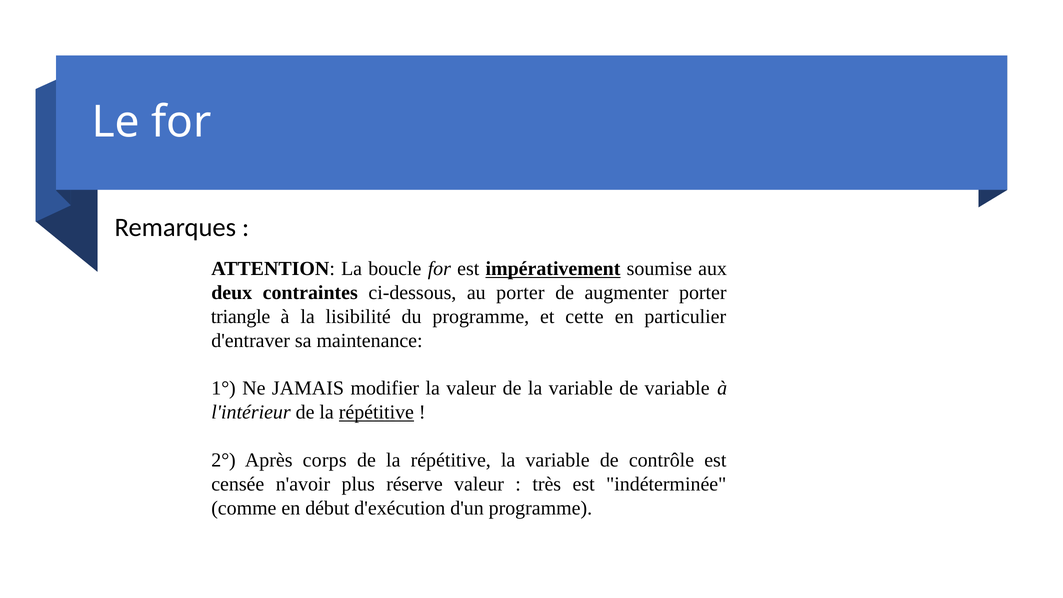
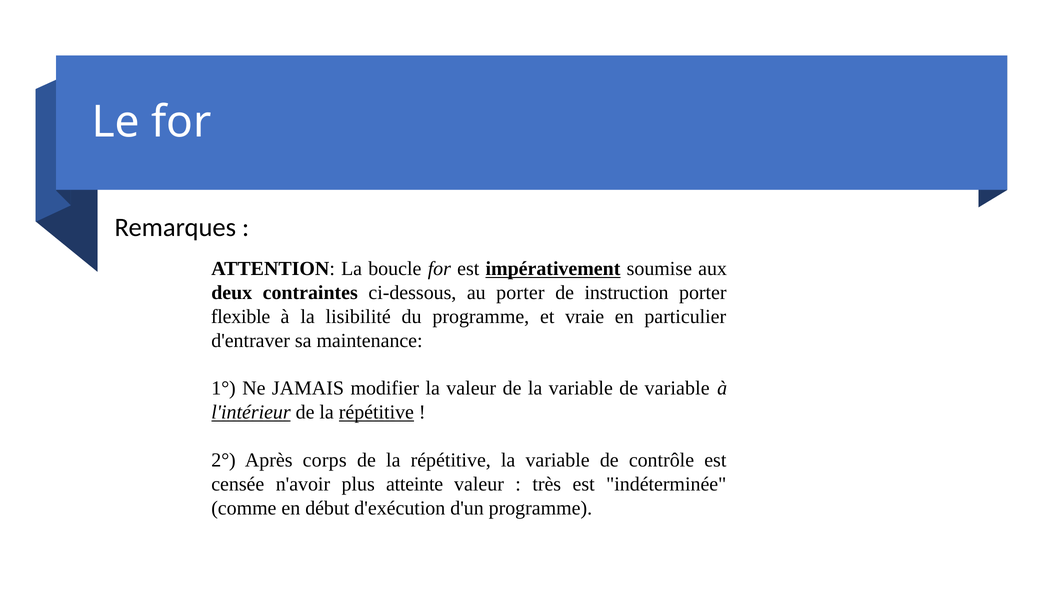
augmenter: augmenter -> instruction
triangle: triangle -> flexible
cette: cette -> vraie
l'intérieur underline: none -> present
réserve: réserve -> atteinte
